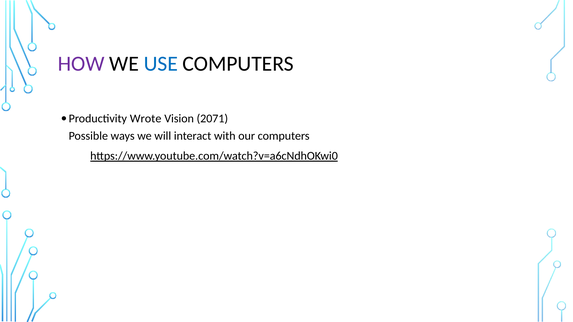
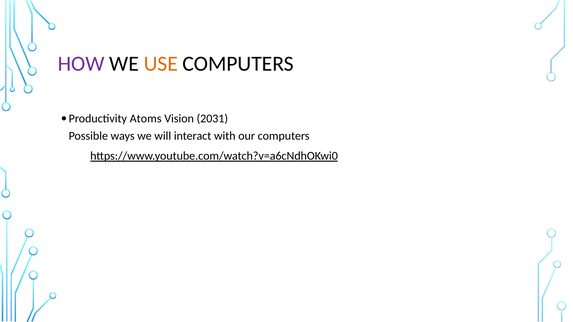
USE colour: blue -> orange
Wrote: Wrote -> Atoms
2071: 2071 -> 2031
